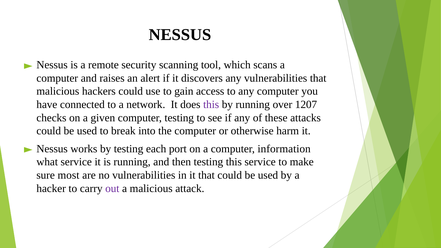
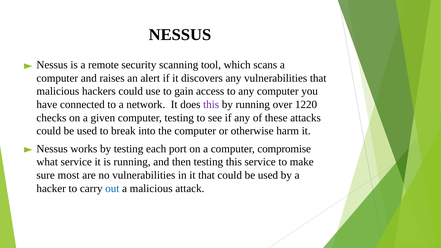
1207: 1207 -> 1220
information: information -> compromise
out colour: purple -> blue
